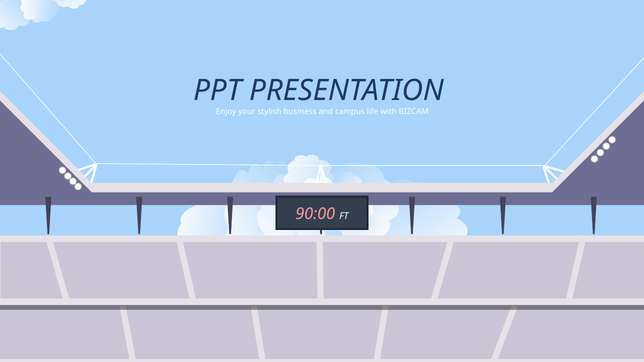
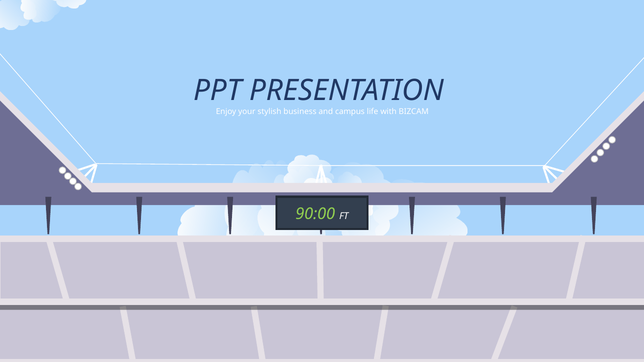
90:00 colour: pink -> light green
